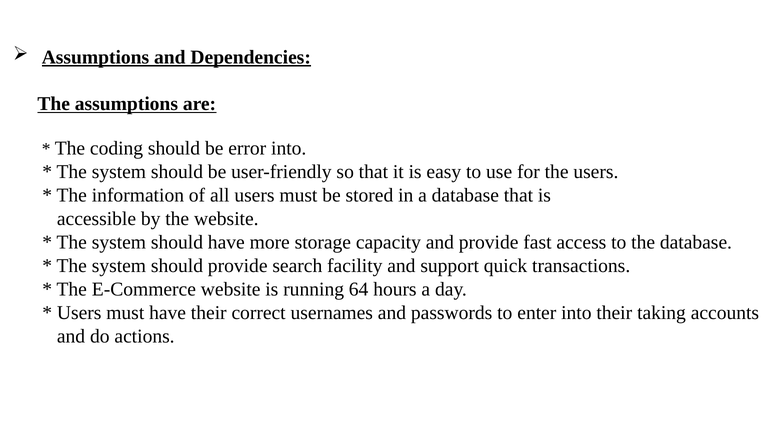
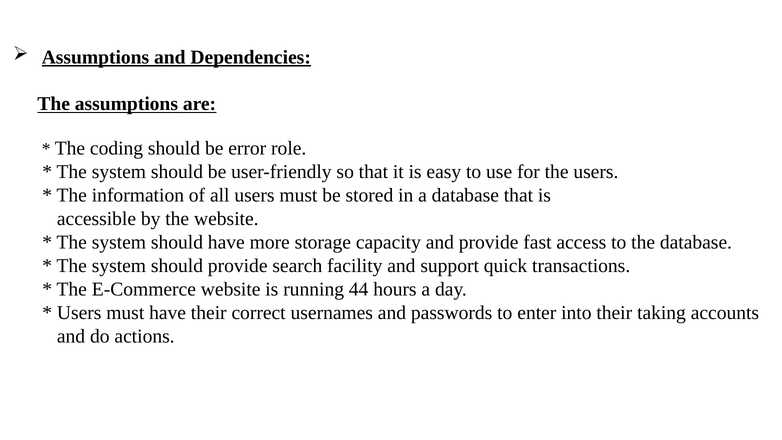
error into: into -> role
64: 64 -> 44
